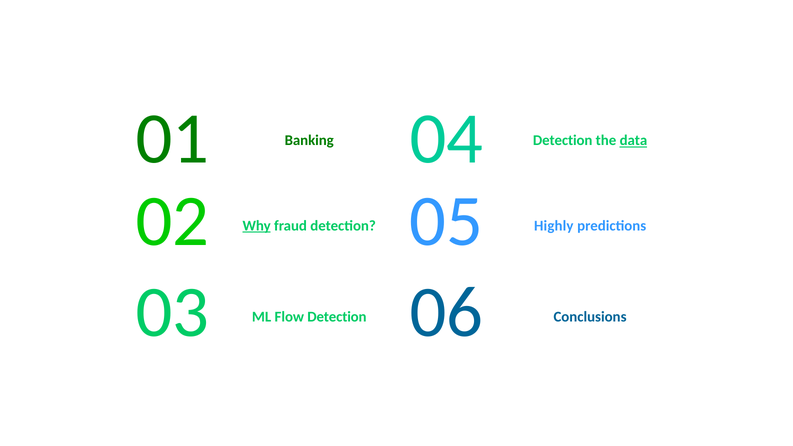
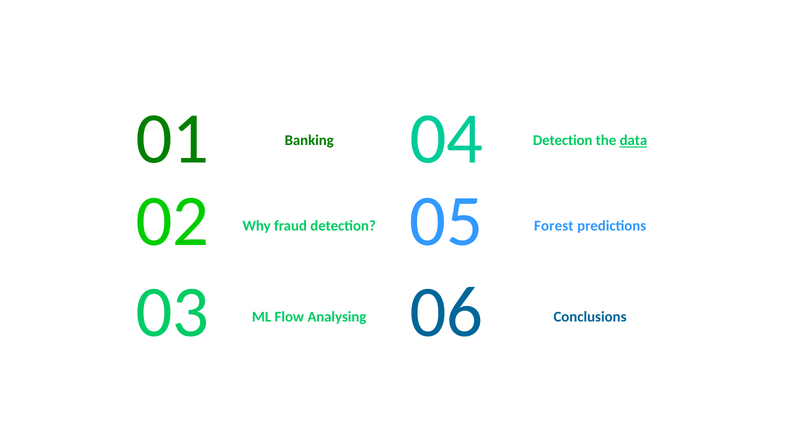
Why underline: present -> none
Highly: Highly -> Forest
Flow Detection: Detection -> Analysing
